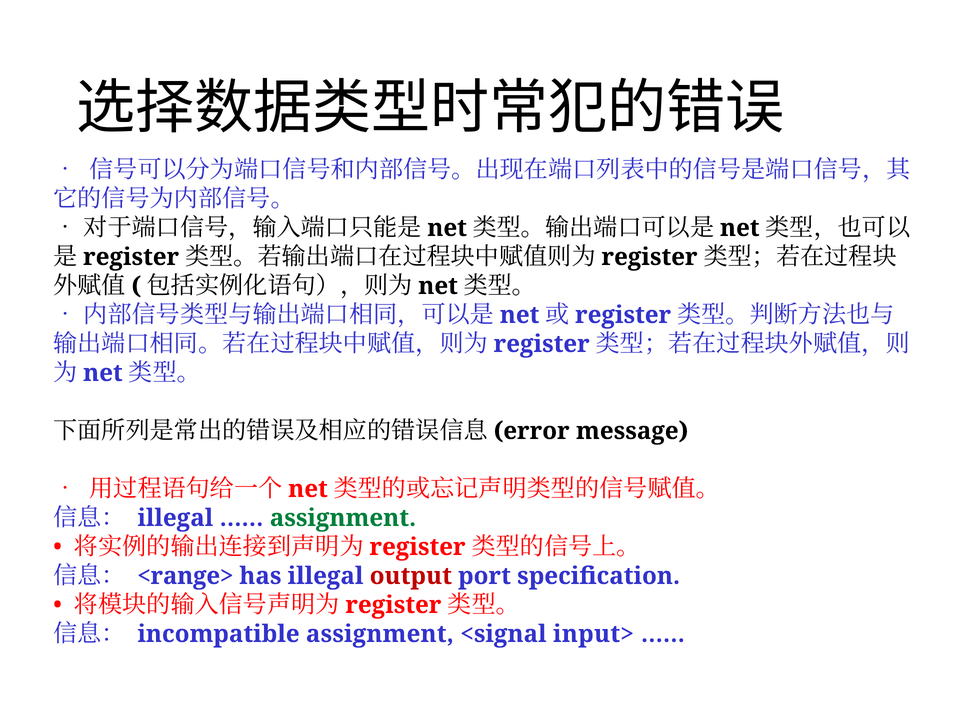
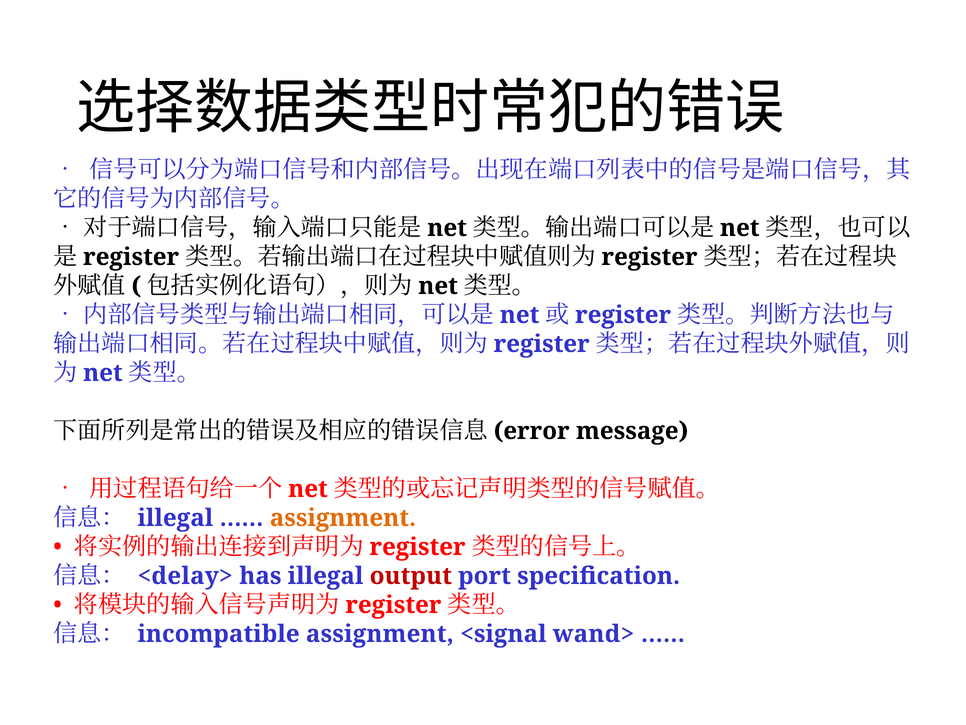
assignment at (343, 518) colour: green -> orange
<range>: <range> -> <delay>
input>: input> -> wand>
